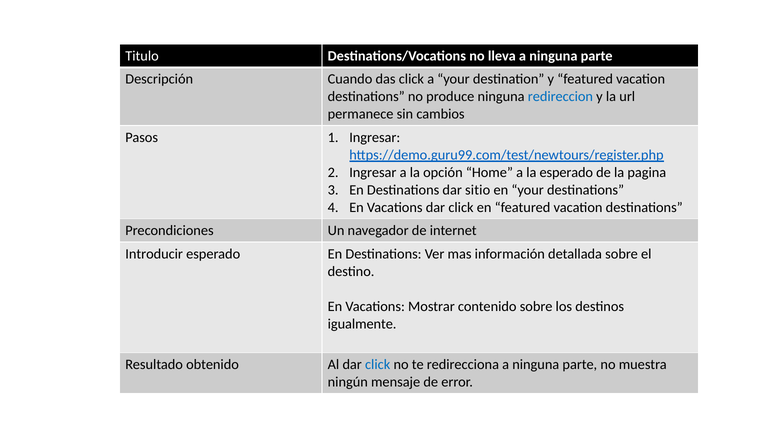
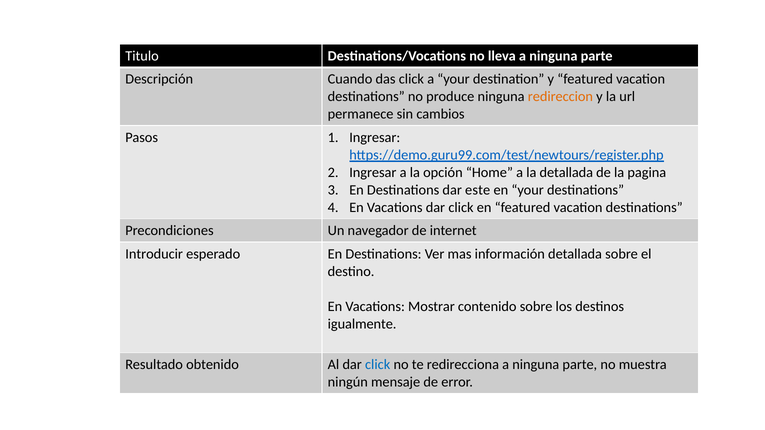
redireccion colour: blue -> orange
la esperado: esperado -> detallada
sitio: sitio -> este
